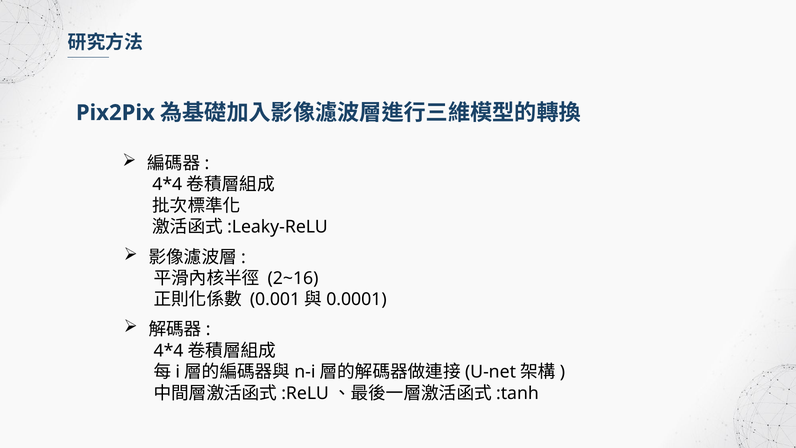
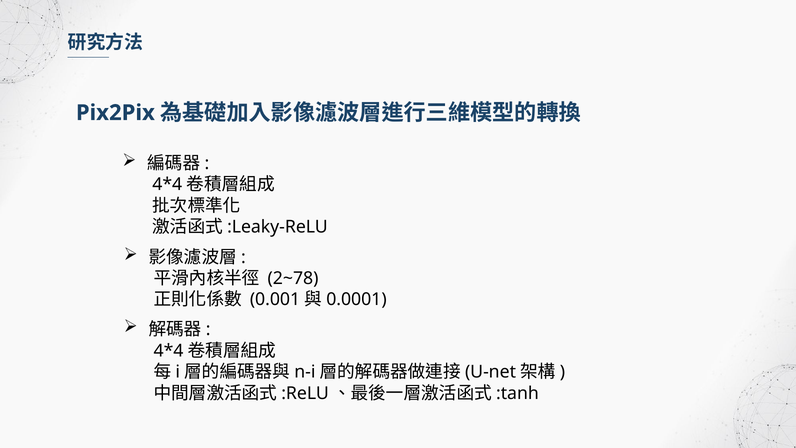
2~16: 2~16 -> 2~78
